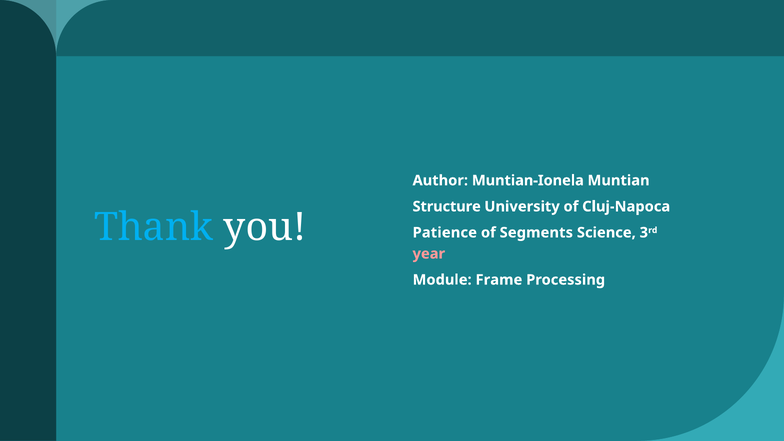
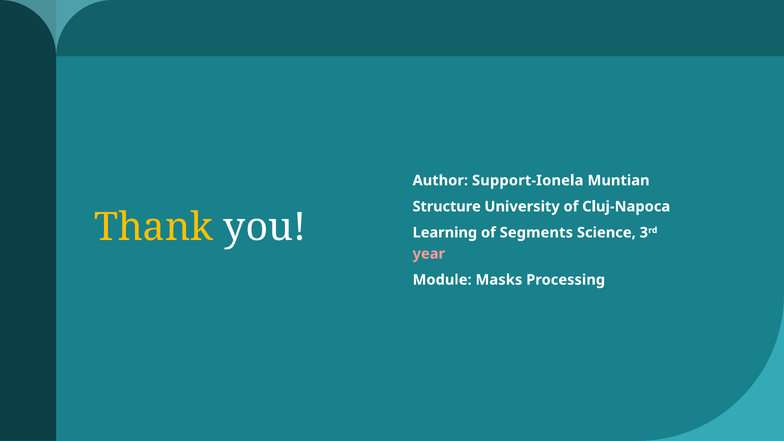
Muntian-Ionela: Muntian-Ionela -> Support-Ionela
Thank colour: light blue -> yellow
Patience: Patience -> Learning
Frame: Frame -> Masks
